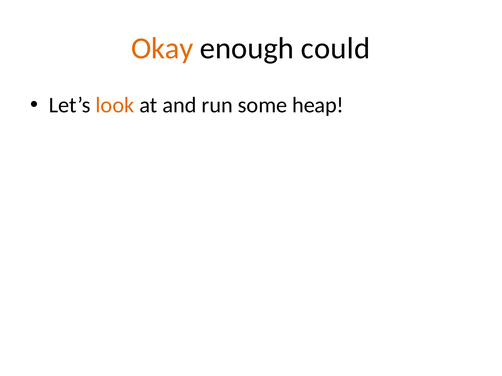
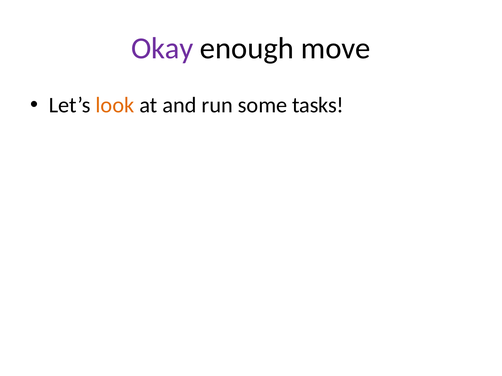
Okay colour: orange -> purple
could: could -> move
heap: heap -> tasks
